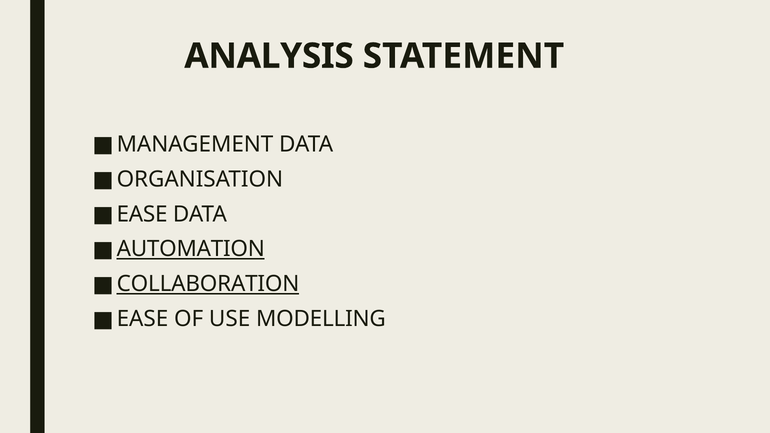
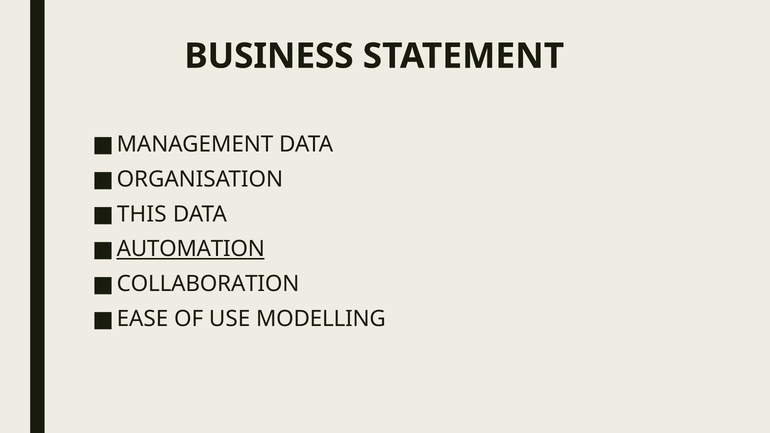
ANALYSIS: ANALYSIS -> BUSINESS
EASE at (142, 214): EASE -> THIS
COLLABORATION underline: present -> none
